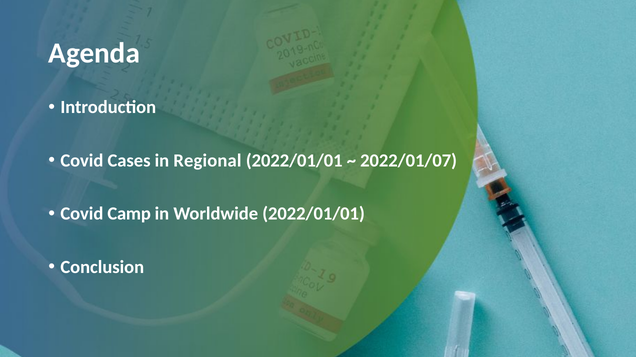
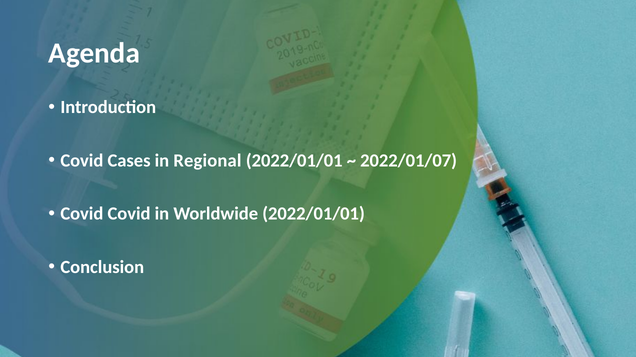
Covid Camp: Camp -> Covid
